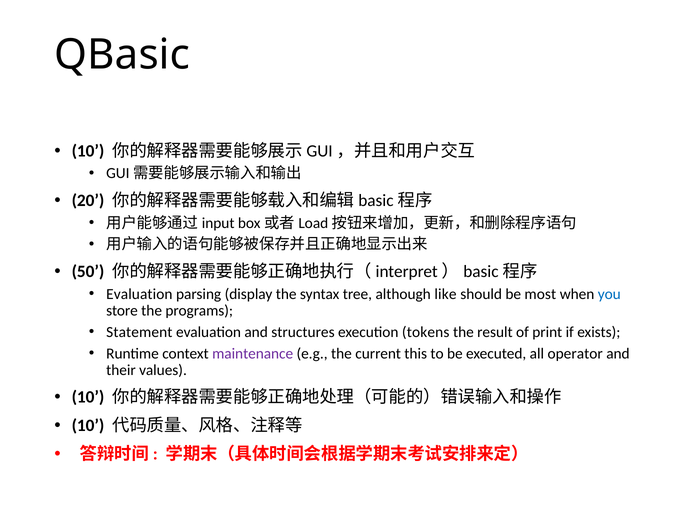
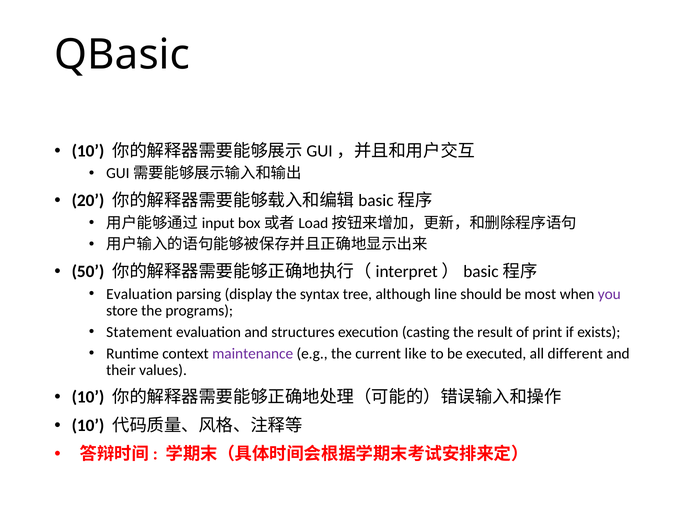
like: like -> line
you colour: blue -> purple
tokens: tokens -> casting
this: this -> like
operator: operator -> different
